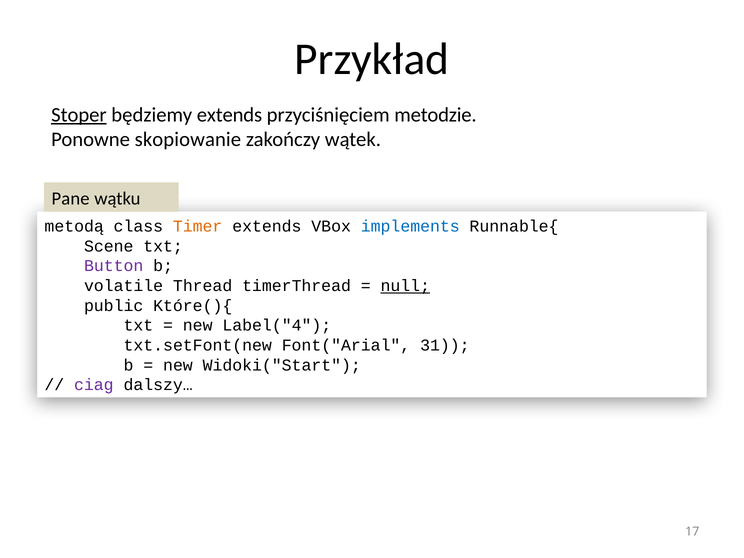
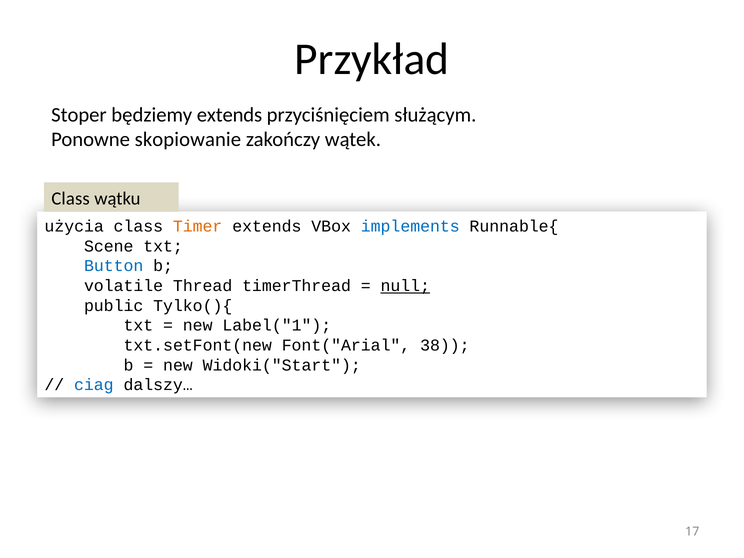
Stoper underline: present -> none
metodzie: metodzie -> służącym
Pane at (71, 198): Pane -> Class
metodą: metodą -> użycia
Button colour: purple -> blue
Które(){: Które(){ -> Tylko(){
Label("4: Label("4 -> Label("1
31: 31 -> 38
ciag colour: purple -> blue
